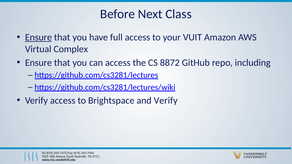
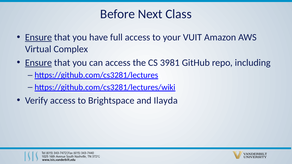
Ensure at (38, 63) underline: none -> present
8872: 8872 -> 3981
and Verify: Verify -> Ilayda
